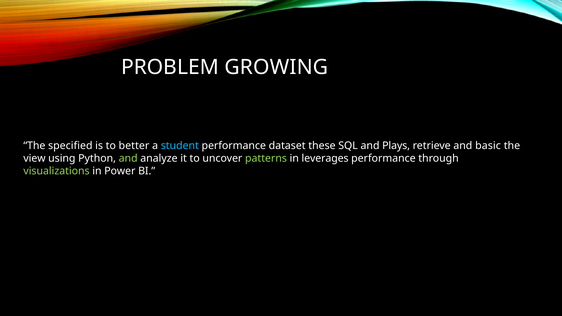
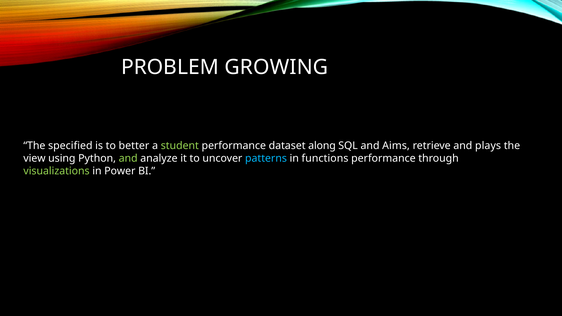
student colour: light blue -> light green
these: these -> along
Plays: Plays -> Aims
basic: basic -> plays
patterns colour: light green -> light blue
leverages: leverages -> functions
